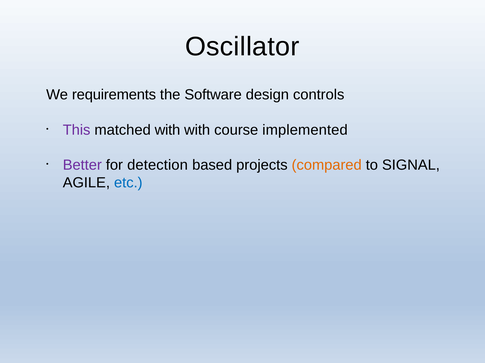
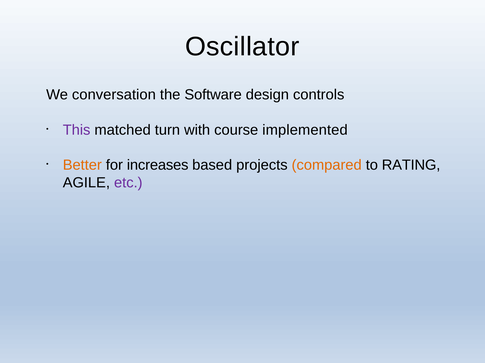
requirements: requirements -> conversation
matched with: with -> turn
Better colour: purple -> orange
detection: detection -> increases
SIGNAL: SIGNAL -> RATING
etc colour: blue -> purple
